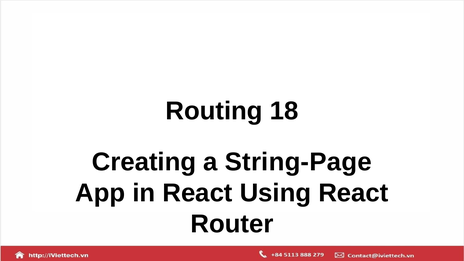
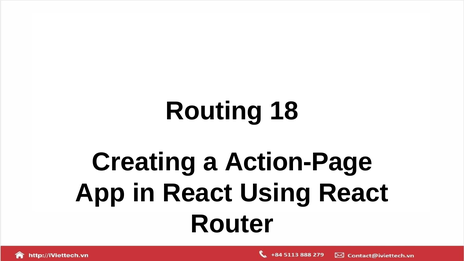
String-Page: String-Page -> Action-Page
